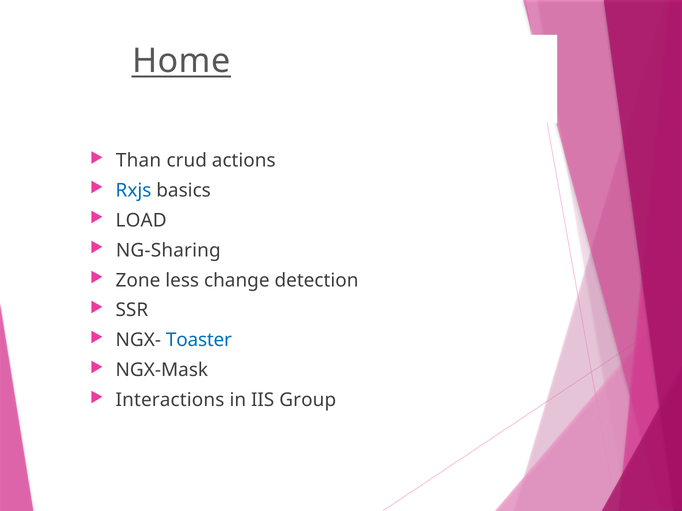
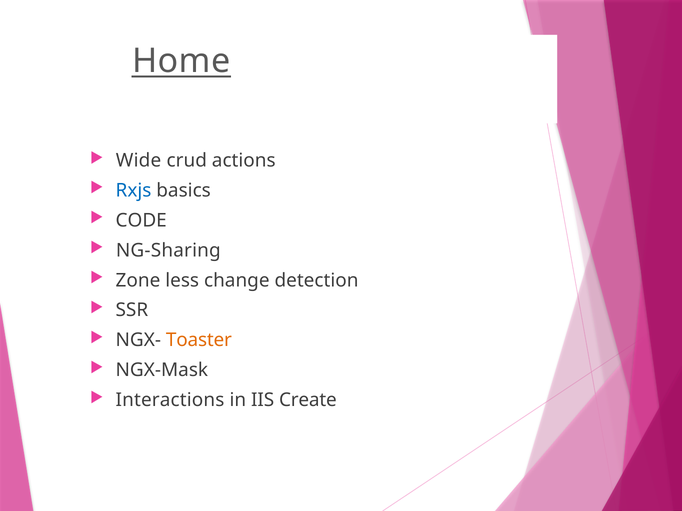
Than: Than -> Wide
LOAD: LOAD -> CODE
Toaster colour: blue -> orange
Group: Group -> Create
